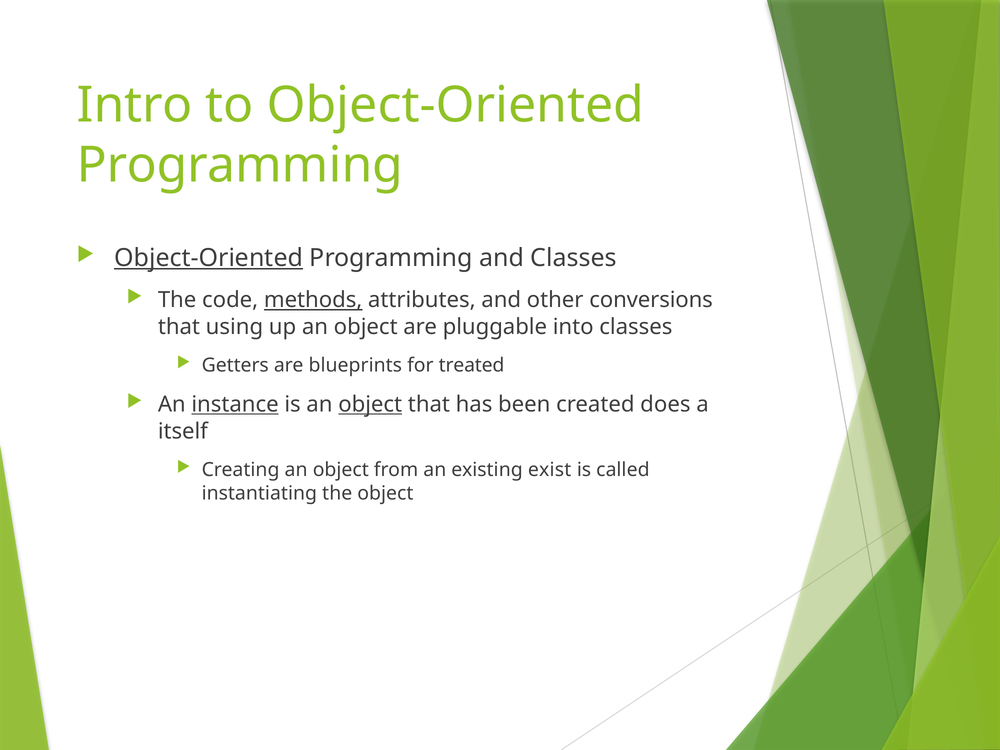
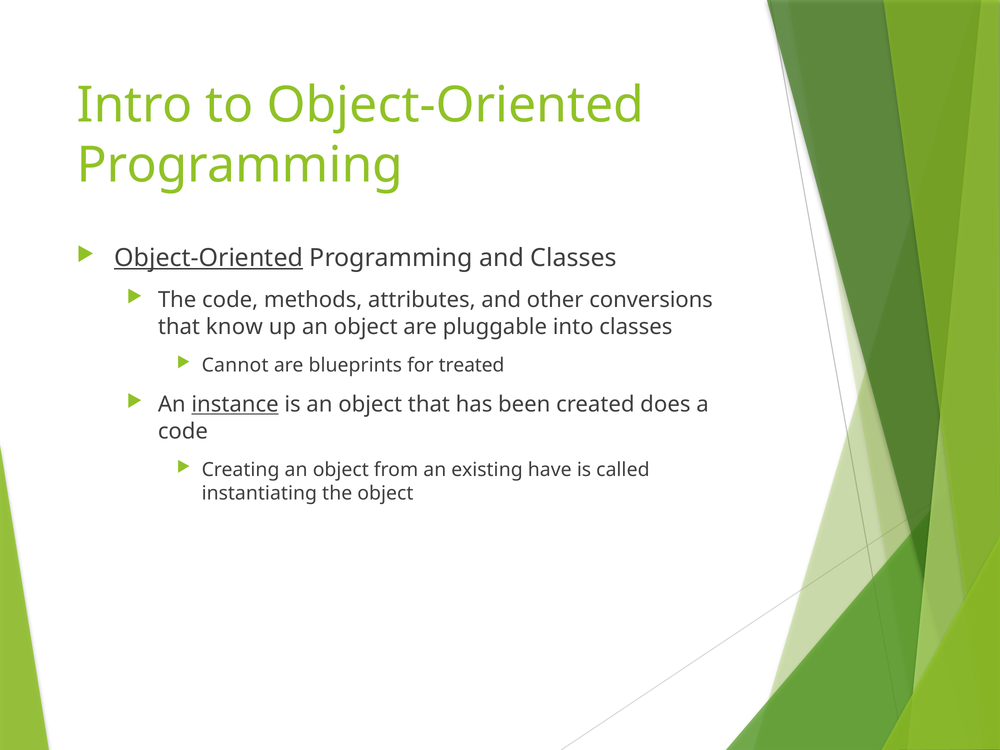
methods underline: present -> none
using: using -> know
Getters: Getters -> Cannot
object at (370, 405) underline: present -> none
itself at (183, 431): itself -> code
exist: exist -> have
